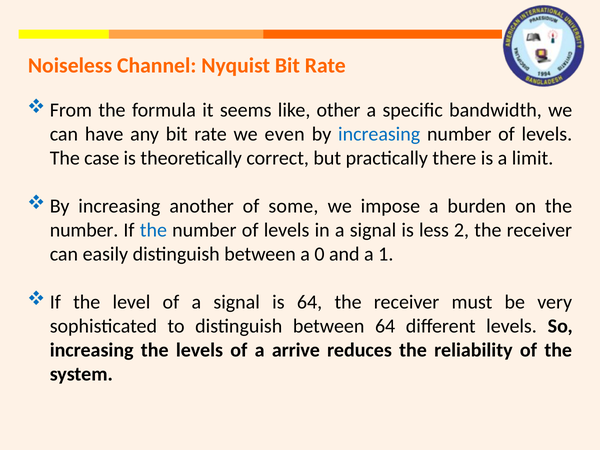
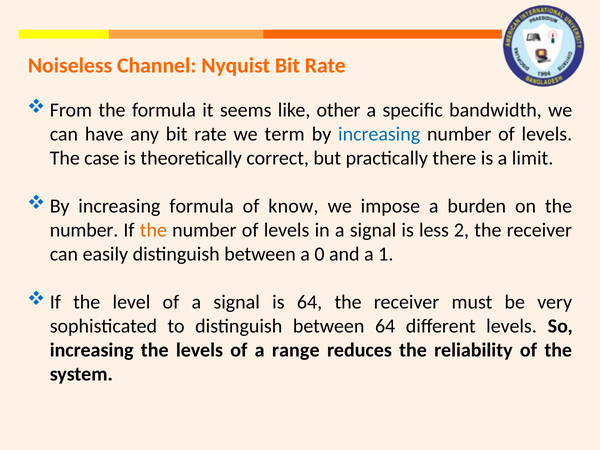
even: even -> term
increasing another: another -> formula
some: some -> know
the at (153, 230) colour: blue -> orange
arrive: arrive -> range
